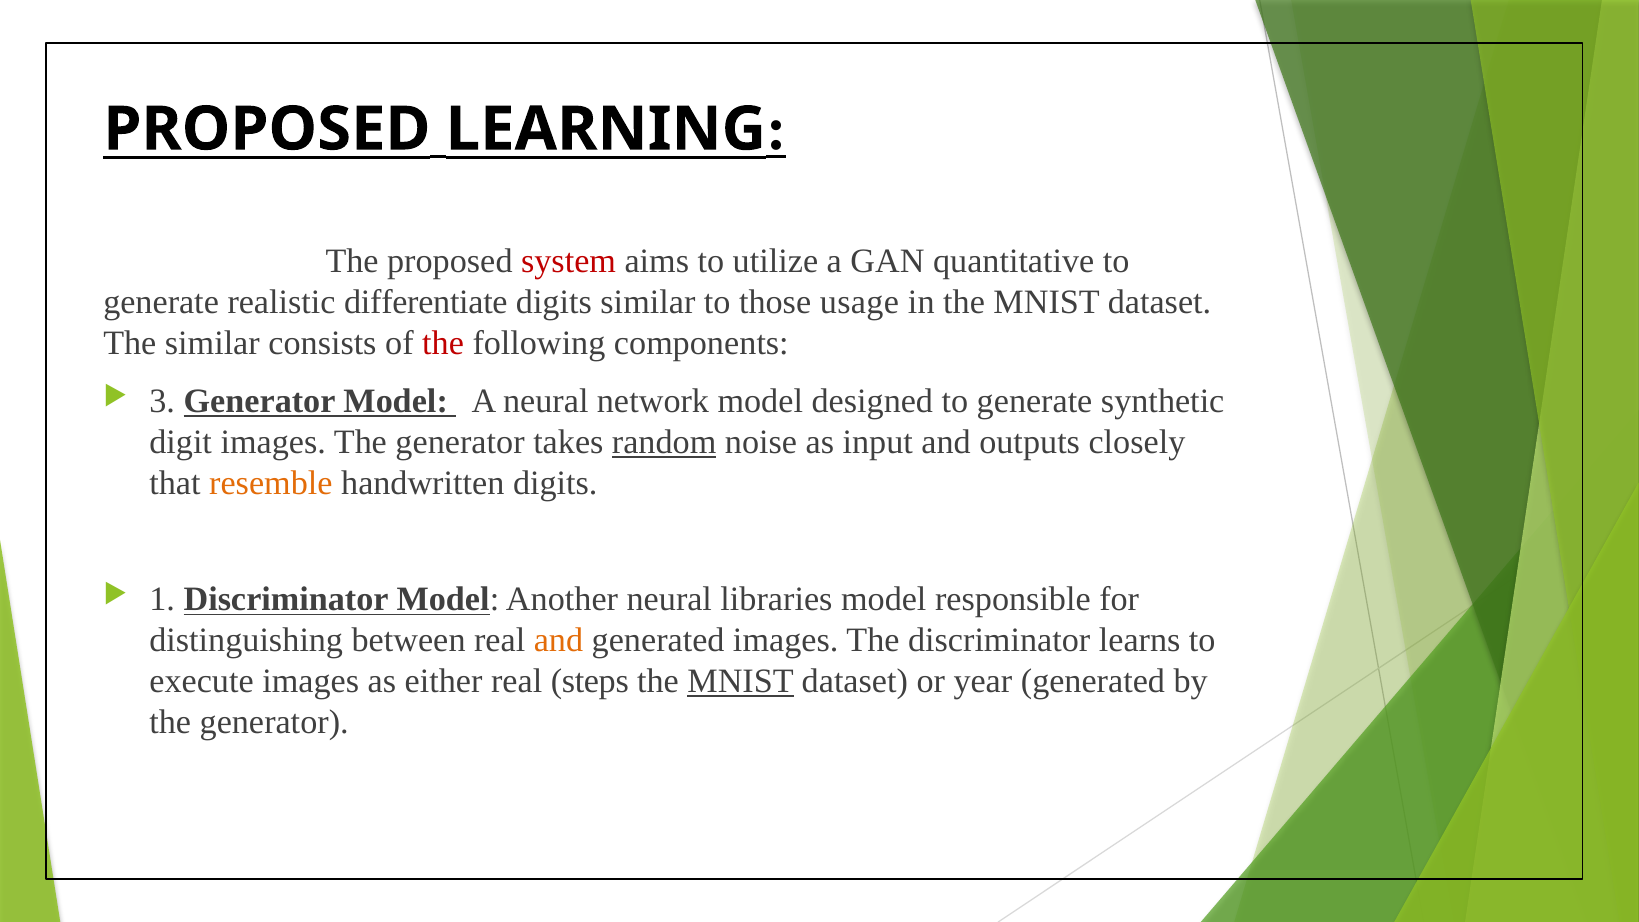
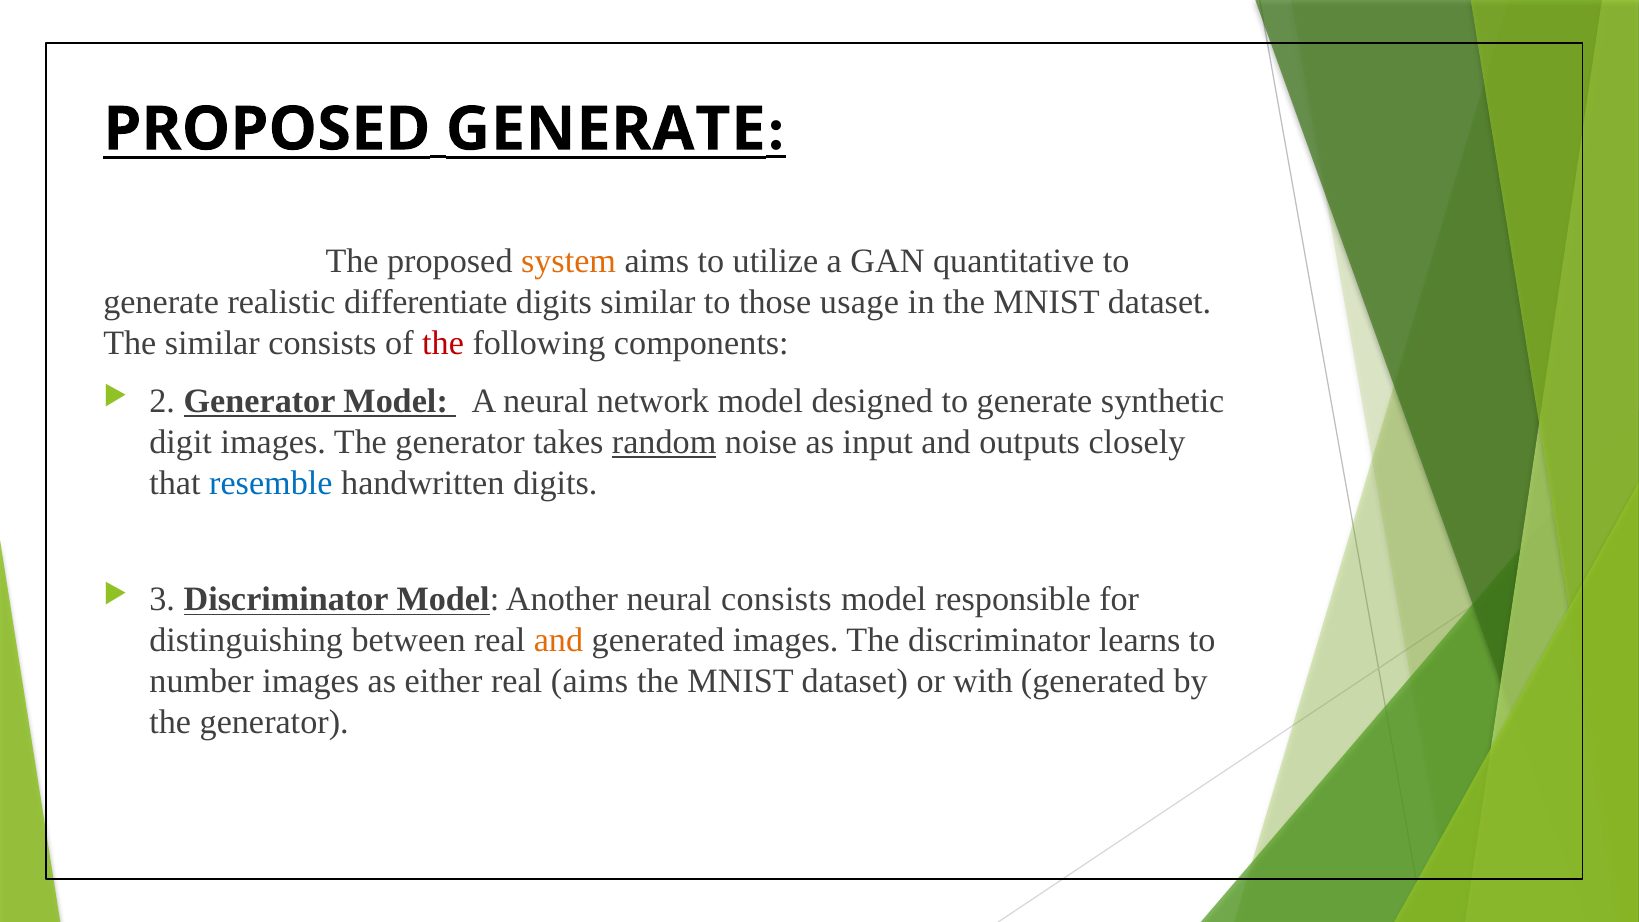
PROPOSED LEARNING: LEARNING -> GENERATE
system colour: red -> orange
3: 3 -> 2
resemble colour: orange -> blue
1: 1 -> 3
neural libraries: libraries -> consists
execute: execute -> number
real steps: steps -> aims
MNIST at (741, 681) underline: present -> none
year: year -> with
